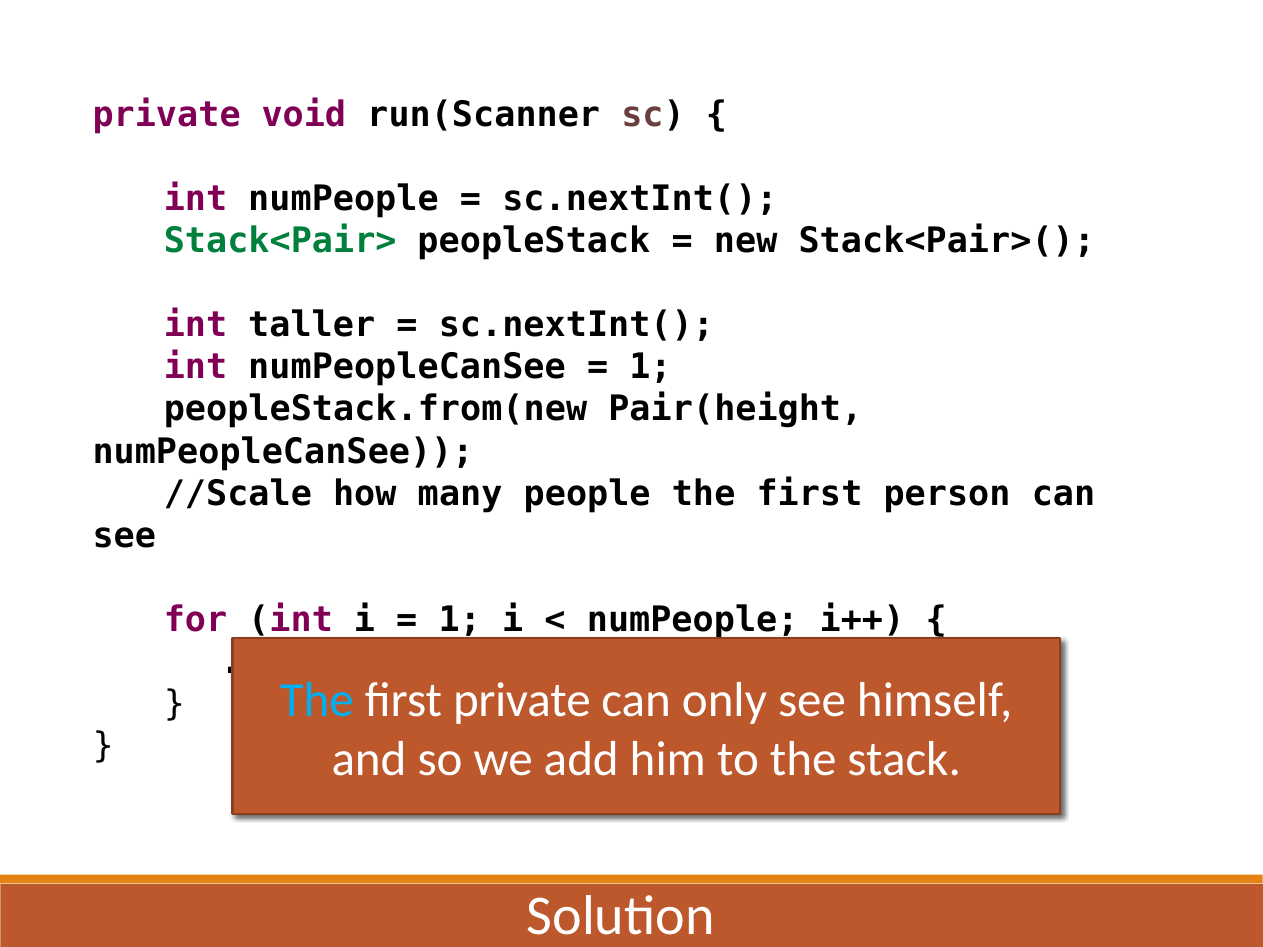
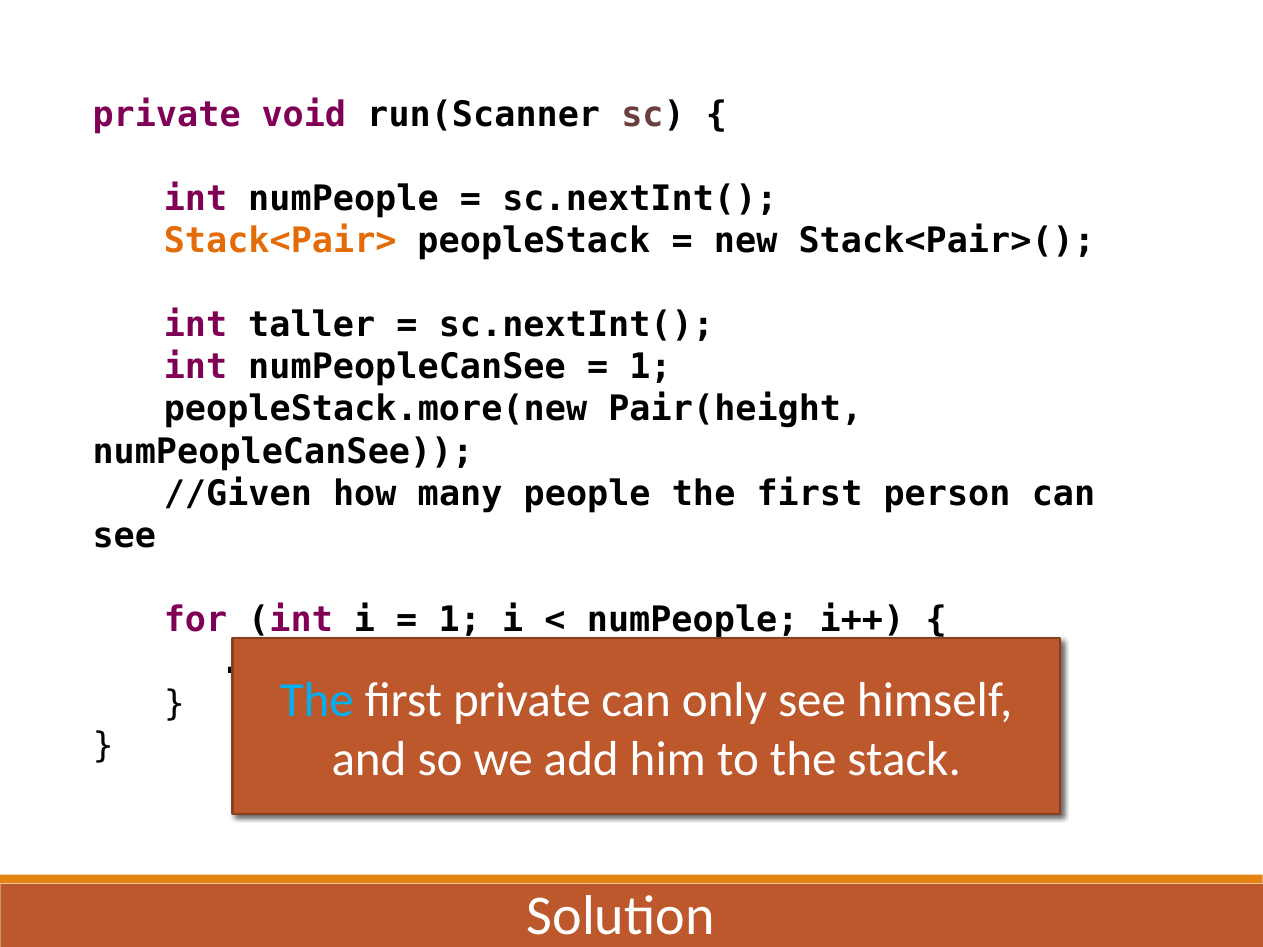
Stack<Pair> colour: green -> orange
peopleStack.from(new: peopleStack.from(new -> peopleStack.more(new
//Scale: //Scale -> //Given
